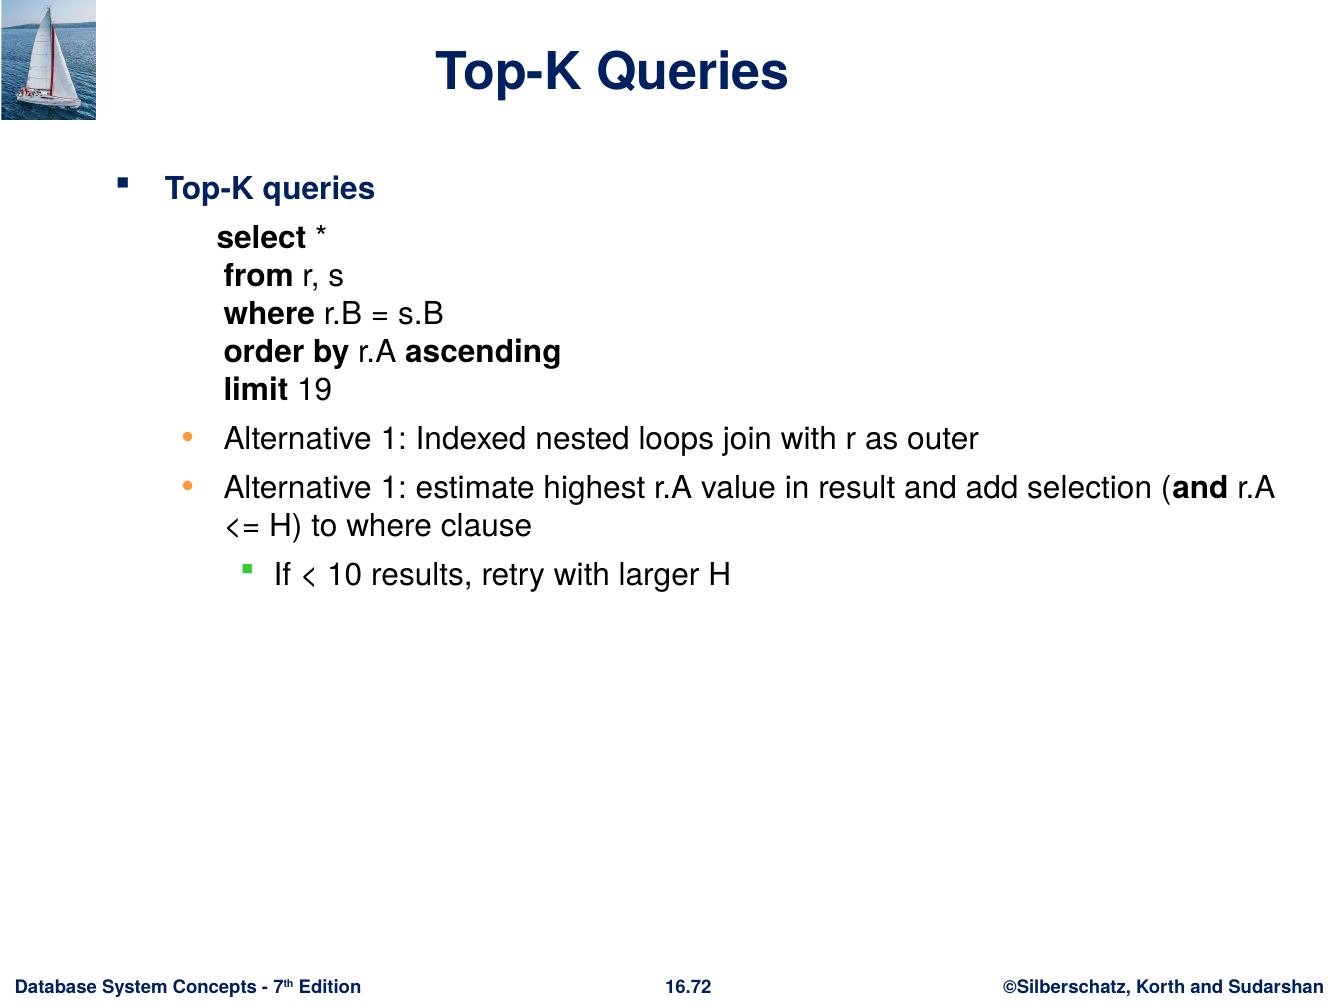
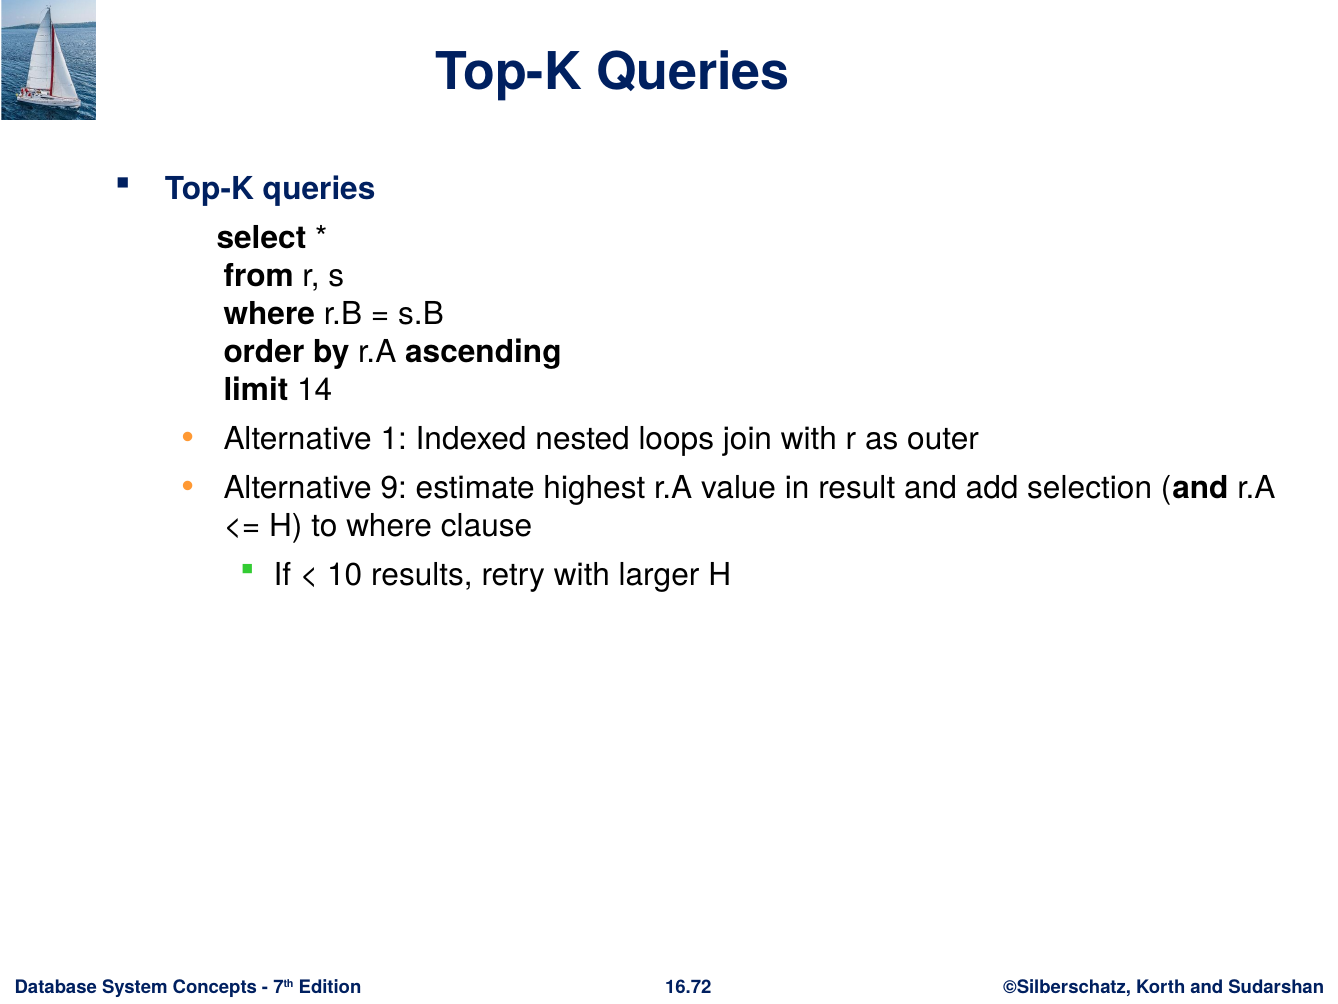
19: 19 -> 14
1 at (394, 488): 1 -> 9
